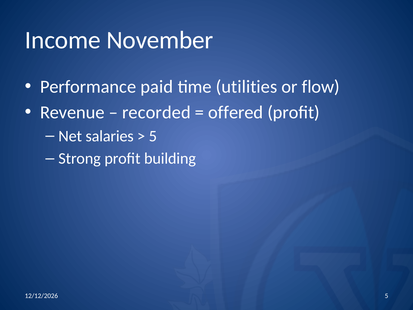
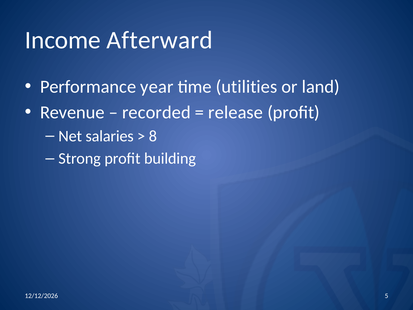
November: November -> Afterward
paid: paid -> year
flow: flow -> land
offered: offered -> release
5 at (153, 136): 5 -> 8
